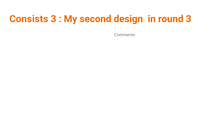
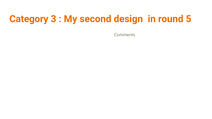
Consists: Consists -> Category
round 3: 3 -> 5
